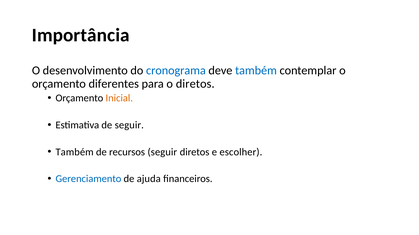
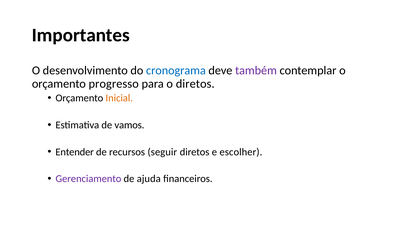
Importância: Importância -> Importantes
também at (256, 71) colour: blue -> purple
diferentes: diferentes -> progresso
de seguir: seguir -> vamos
Também at (75, 152): Também -> Entender
Gerenciamento colour: blue -> purple
